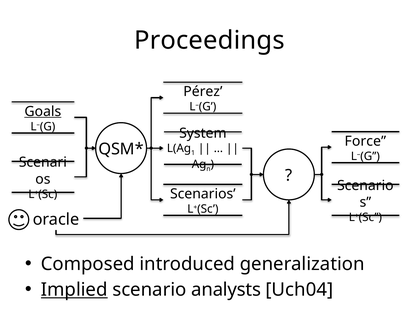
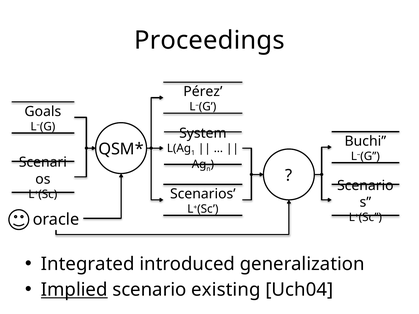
Goals underline: present -> none
Force: Force -> Buchi
Composed: Composed -> Integrated
analysts: analysts -> existing
